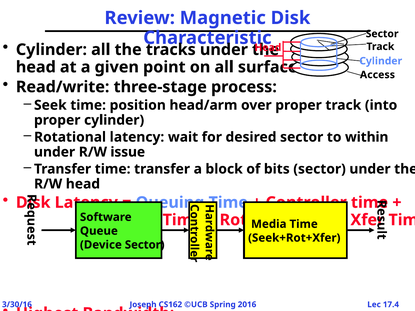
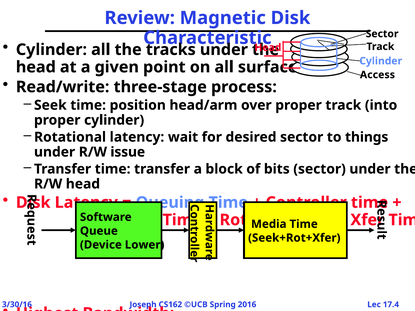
within: within -> things
Device Sector: Sector -> Lower
